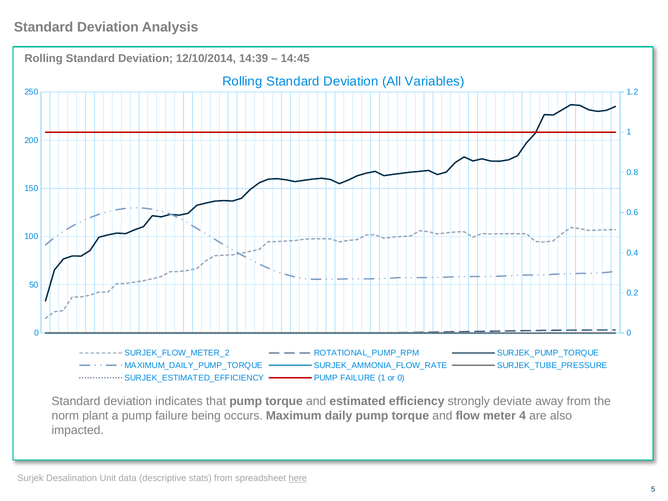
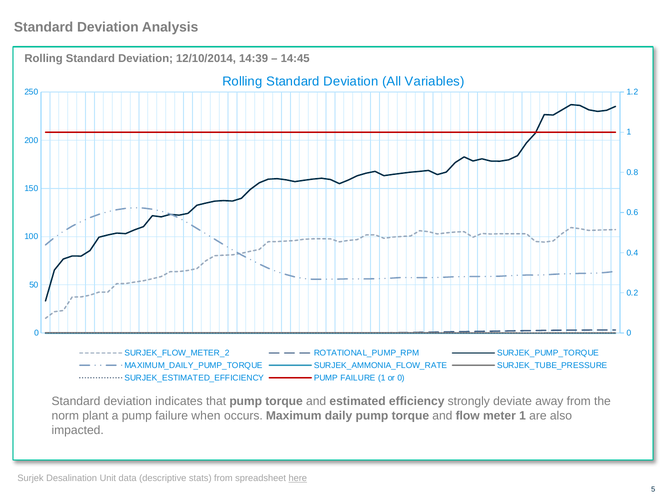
being: being -> when
meter 4: 4 -> 1
